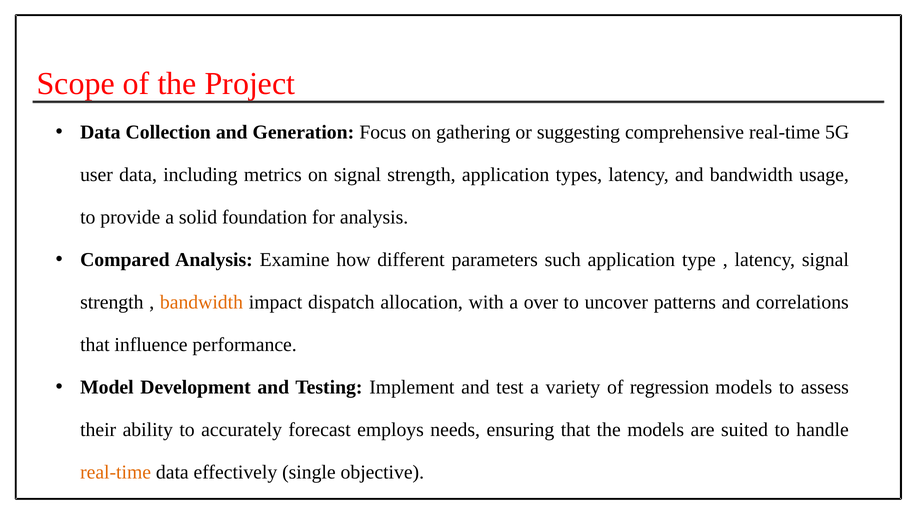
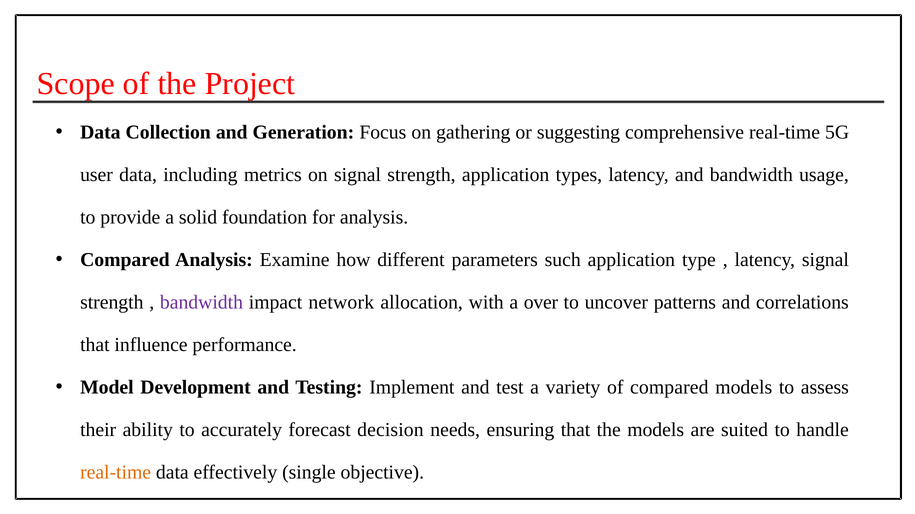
bandwidth at (201, 303) colour: orange -> purple
dispatch: dispatch -> network
of regression: regression -> compared
employs: employs -> decision
